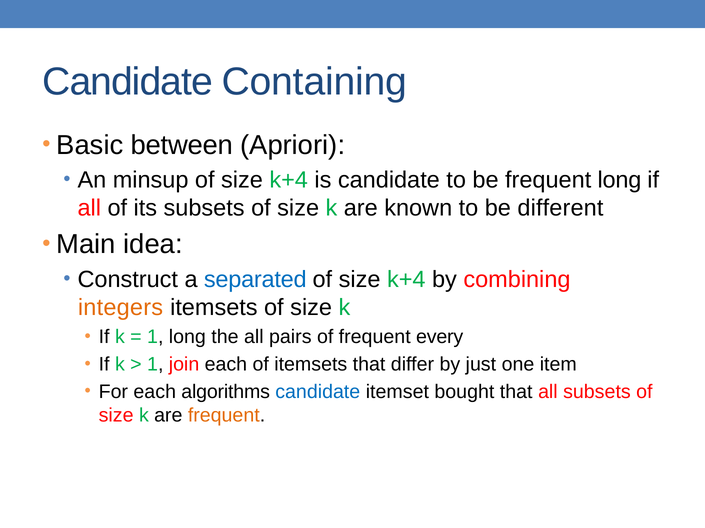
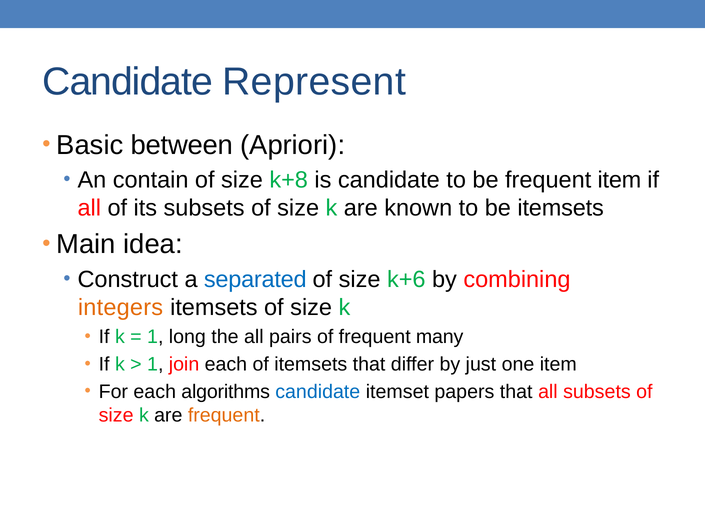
Containing: Containing -> Represent
minsup: minsup -> contain
k+4 at (289, 180): k+4 -> k+8
frequent long: long -> item
be different: different -> itemsets
k+4 at (406, 280): k+4 -> k+6
every: every -> many
bought: bought -> papers
